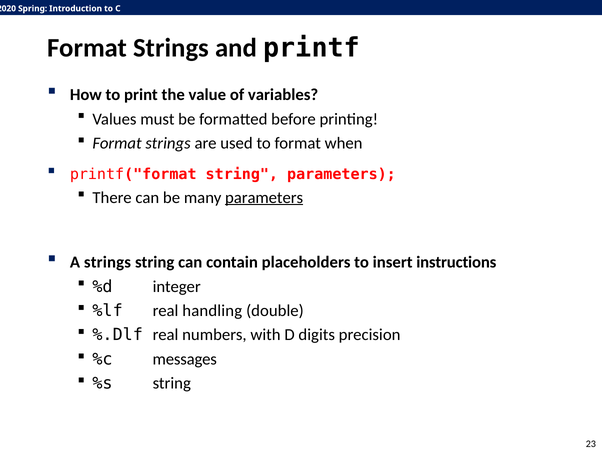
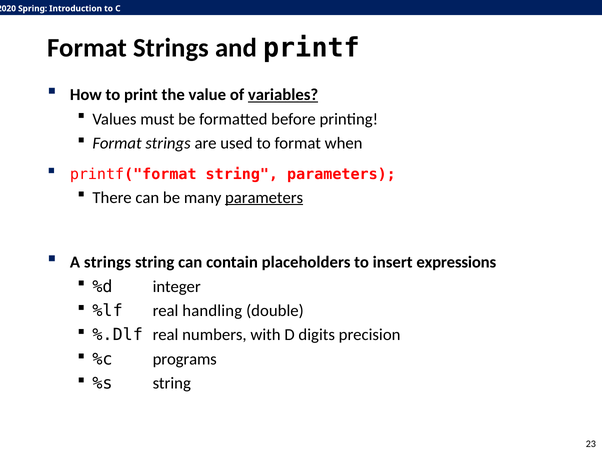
variables underline: none -> present
instructions: instructions -> expressions
messages: messages -> programs
